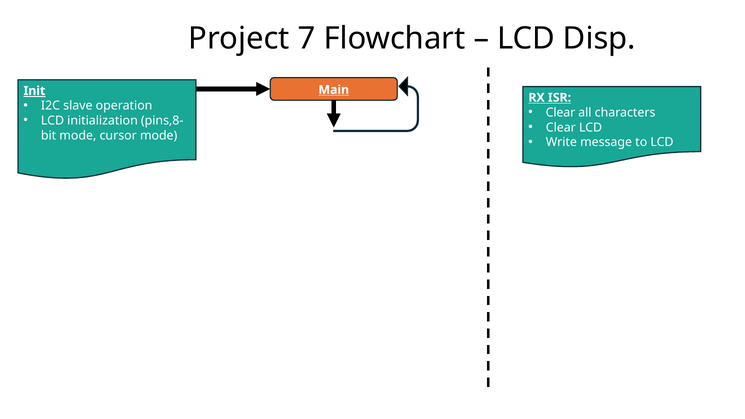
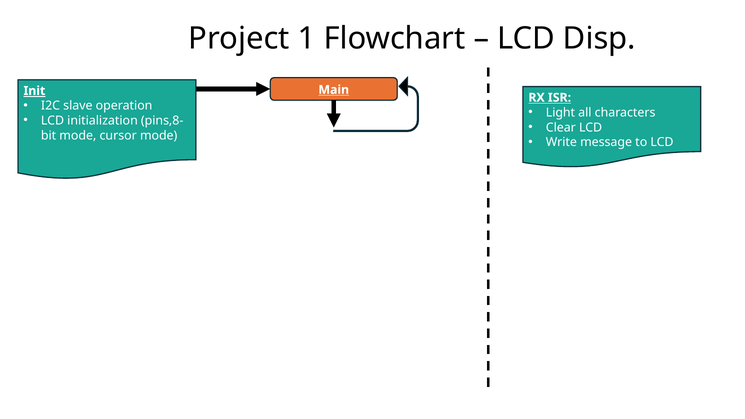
7: 7 -> 1
Clear at (560, 113): Clear -> Light
